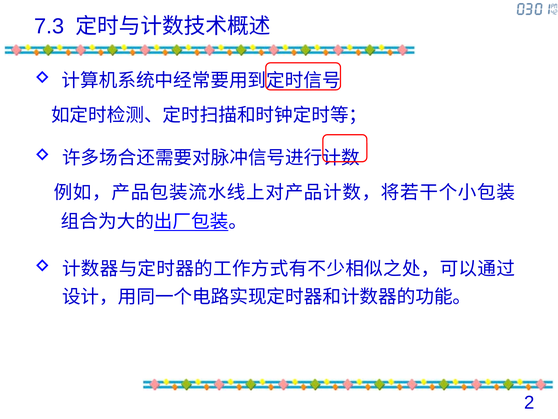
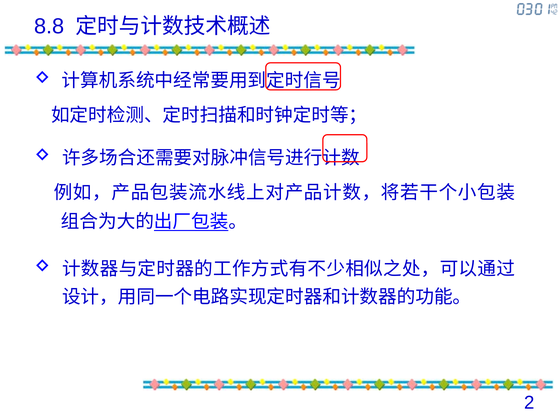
7.3: 7.3 -> 8.8
